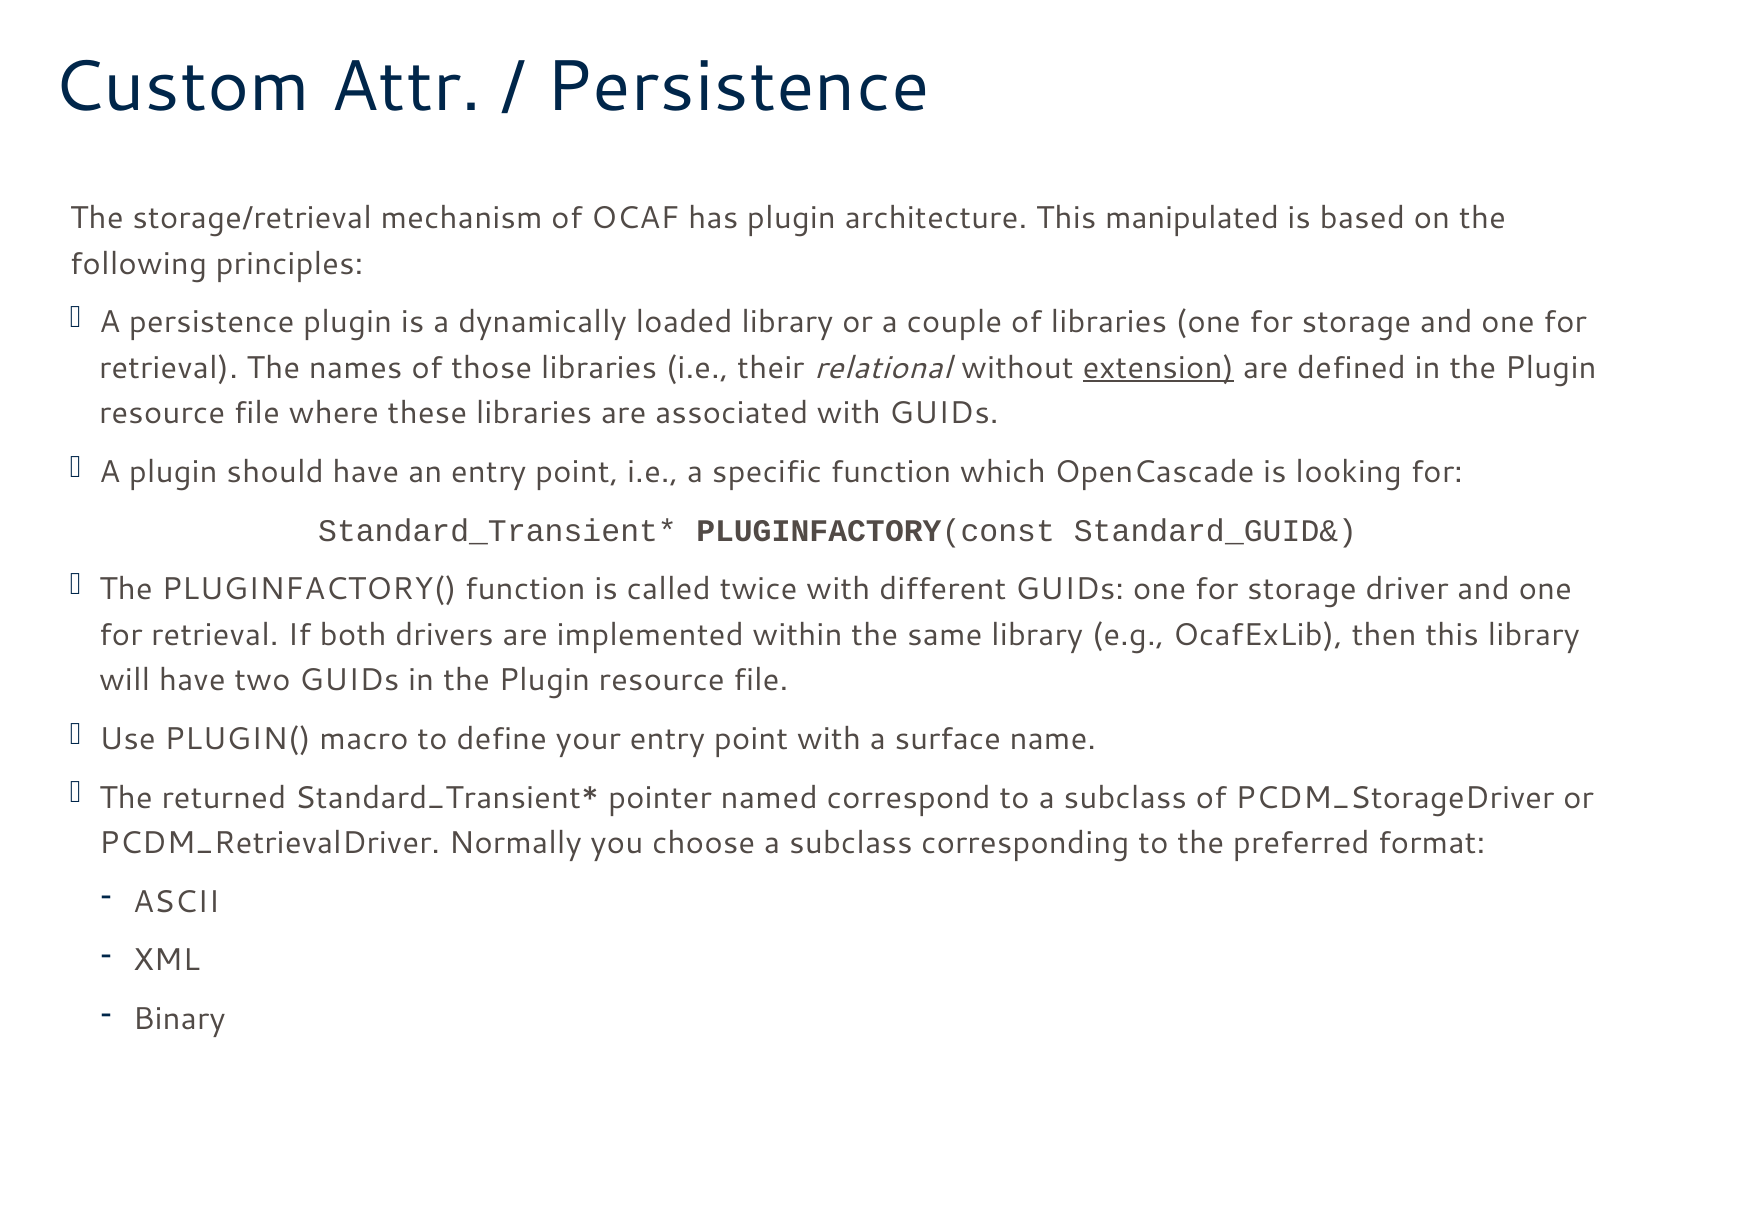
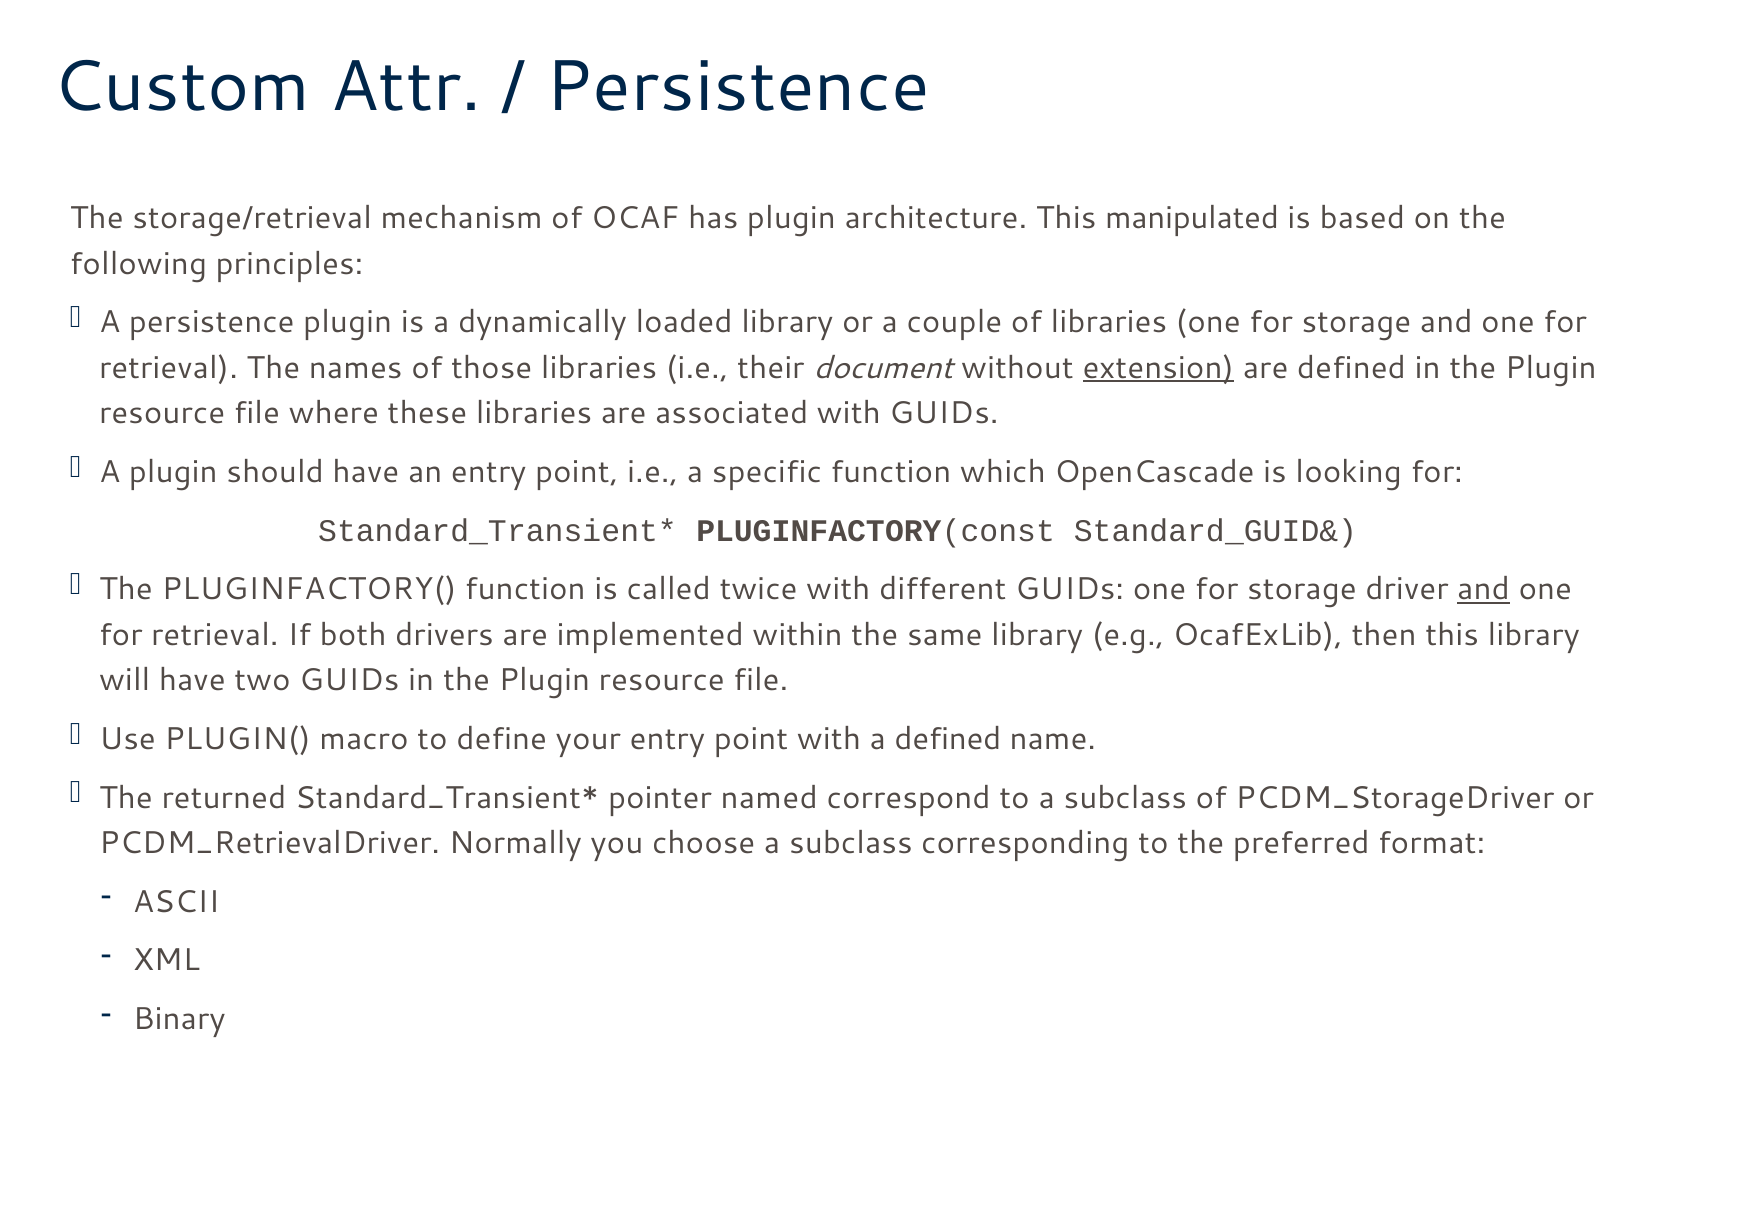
relational: relational -> document
and at (1483, 589) underline: none -> present
a surface: surface -> defined
